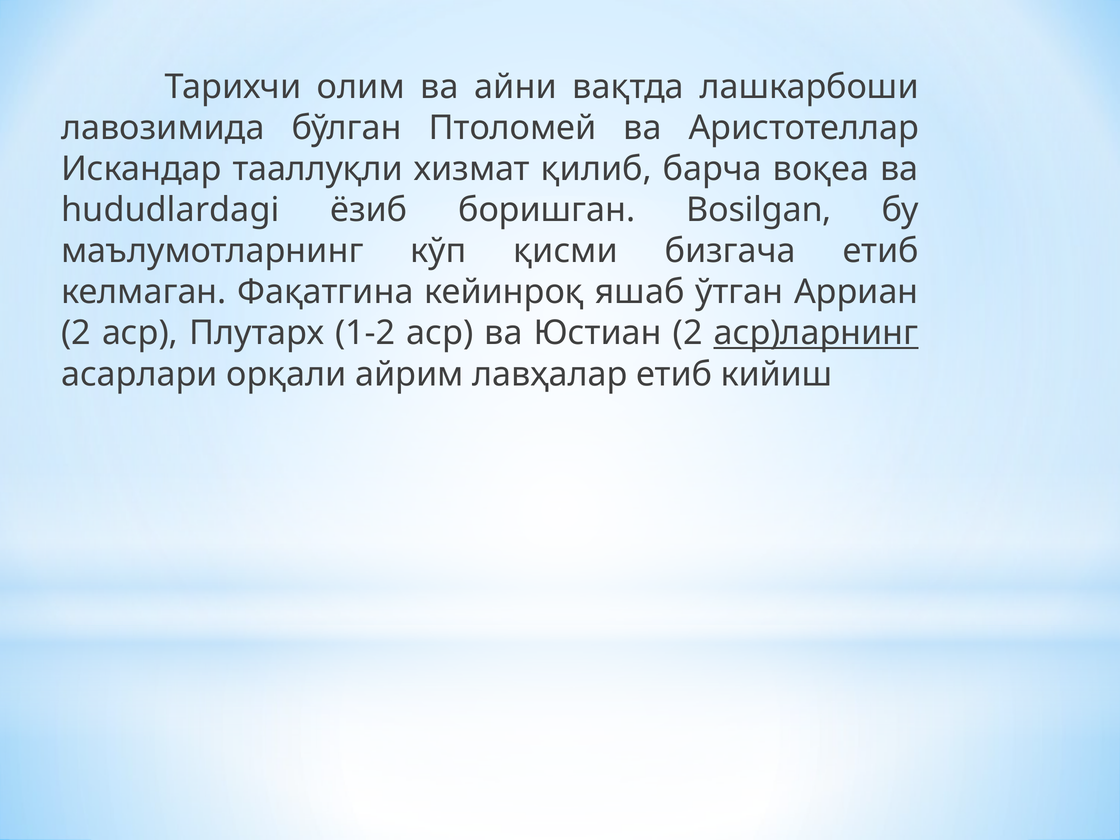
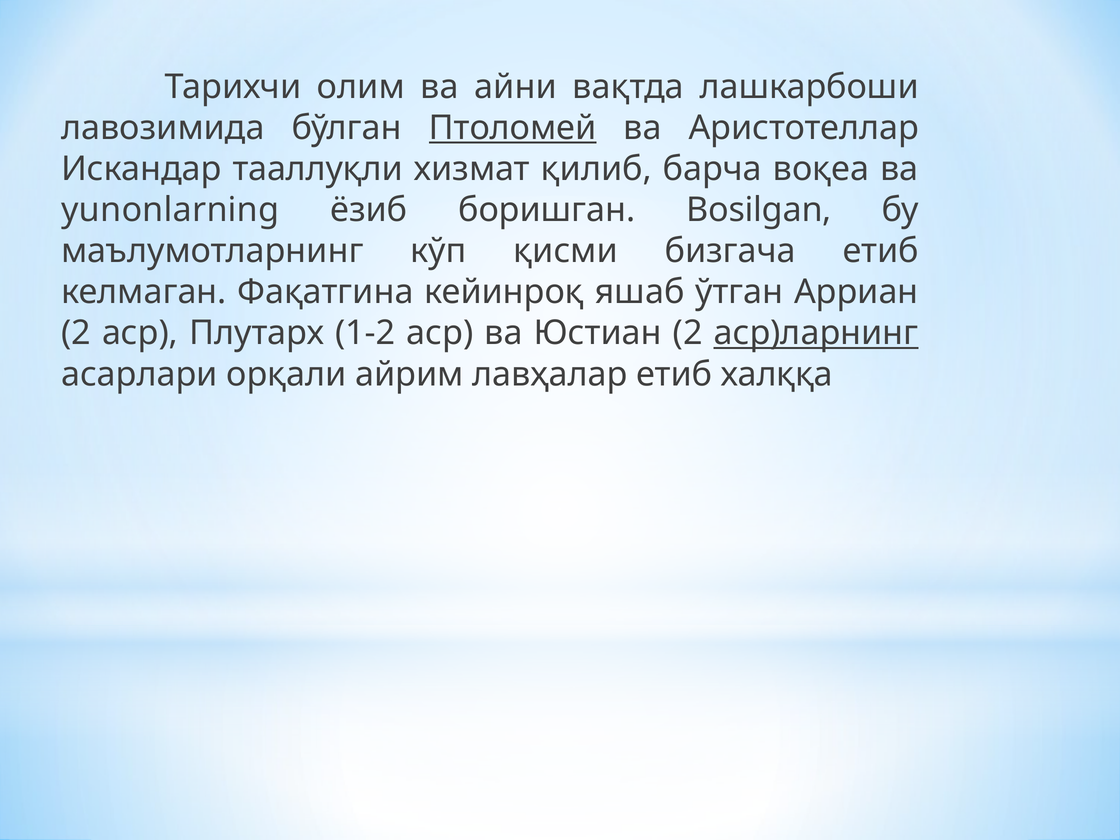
Птоломей underline: none -> present
hududlardagi: hududlardagi -> yunonlarning
кийиш: кийиш -> халққа
